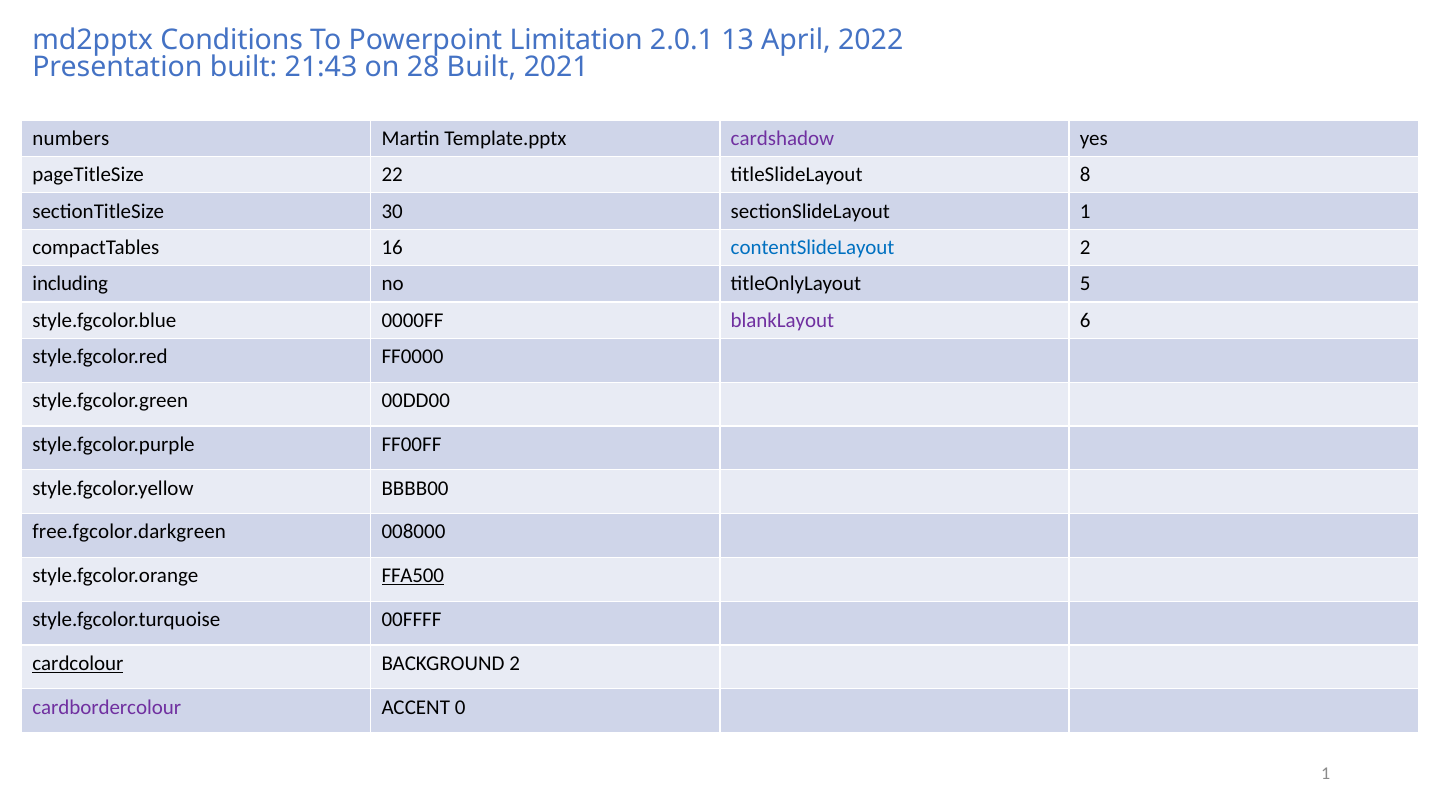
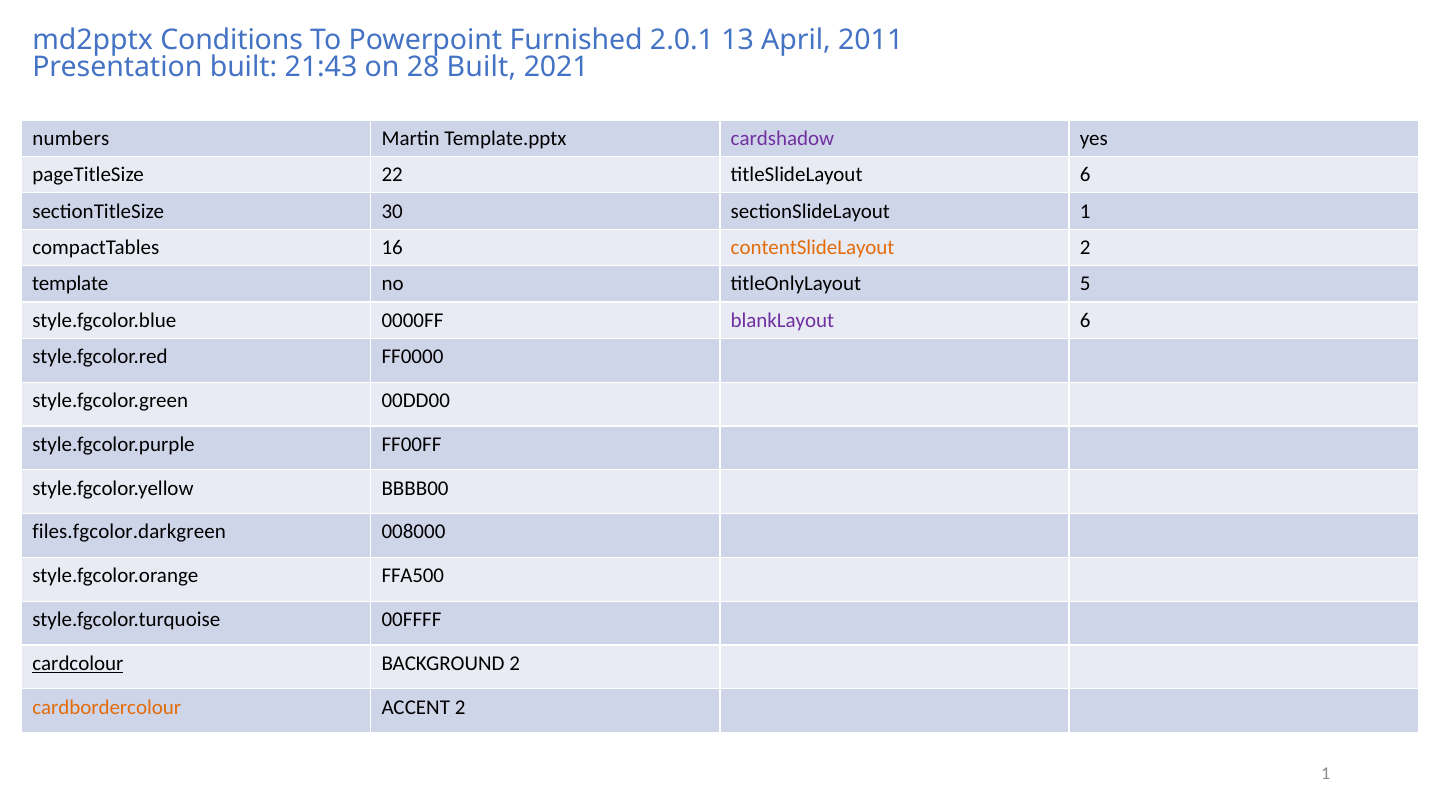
Limitation: Limitation -> Furnished
2022: 2022 -> 2011
titleSlideLayout 8: 8 -> 6
contentSlideLayout colour: blue -> orange
including: including -> template
free.fgcolor.darkgreen: free.fgcolor.darkgreen -> files.fgcolor.darkgreen
FFA500 underline: present -> none
cardbordercolour colour: purple -> orange
ACCENT 0: 0 -> 2
